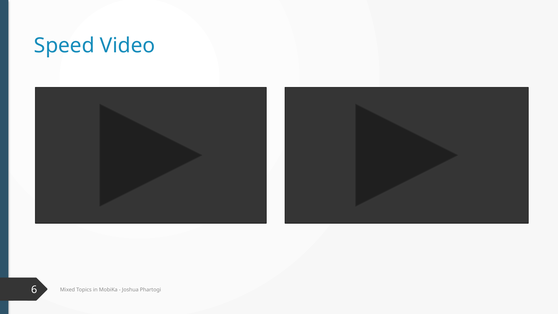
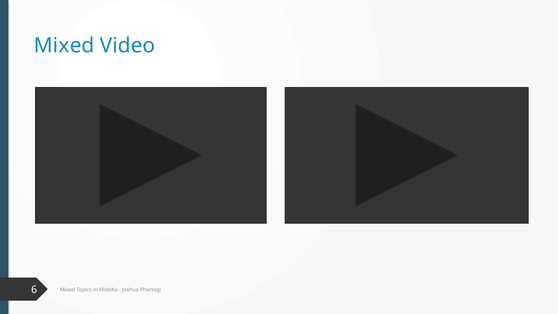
Speed at (64, 46): Speed -> Mixed
